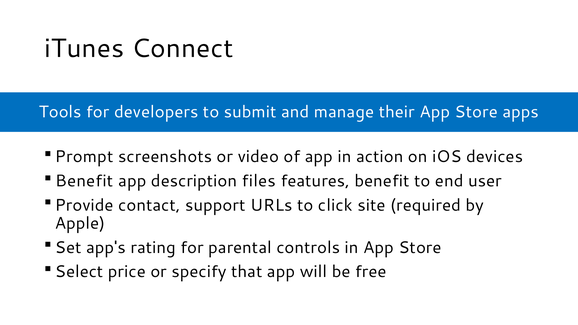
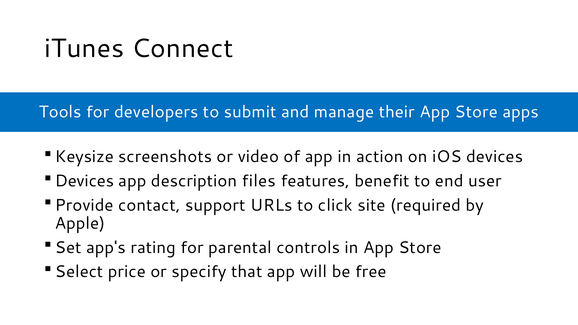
Prompt: Prompt -> Keysize
Benefit at (84, 181): Benefit -> Devices
